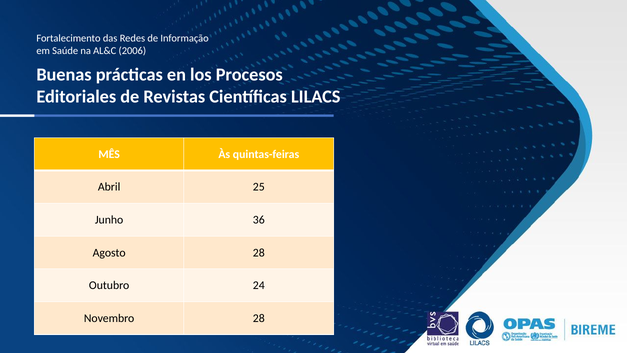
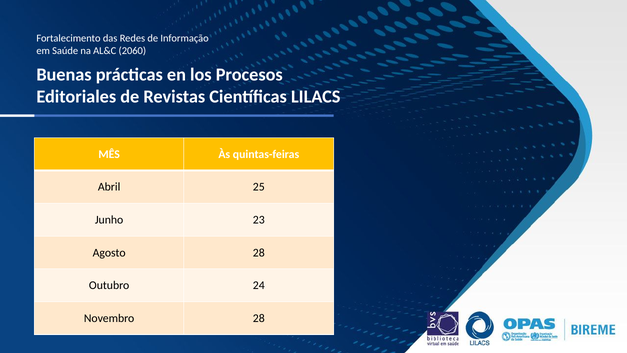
2006: 2006 -> 2060
36: 36 -> 23
